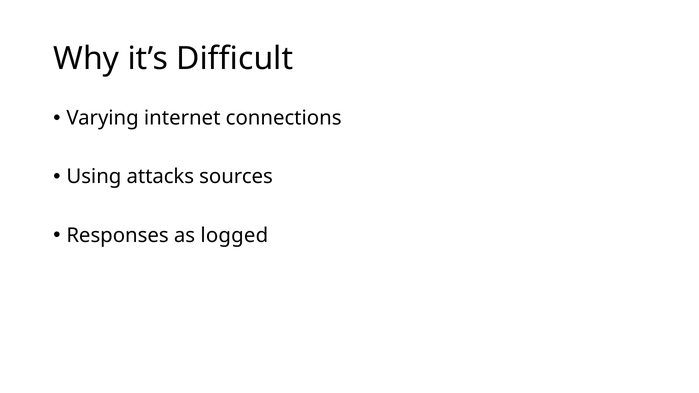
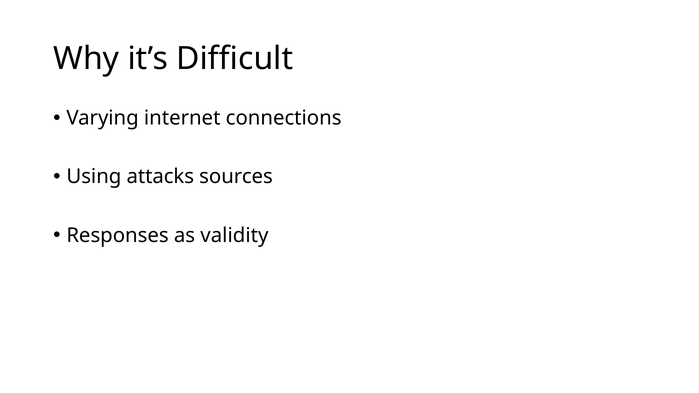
logged: logged -> validity
